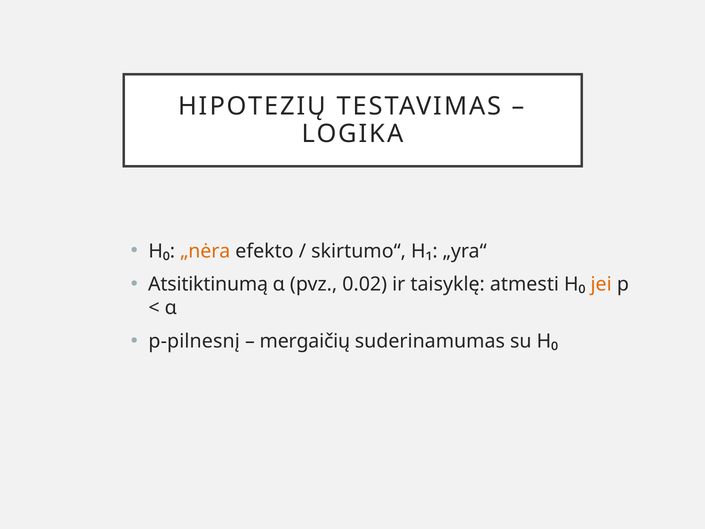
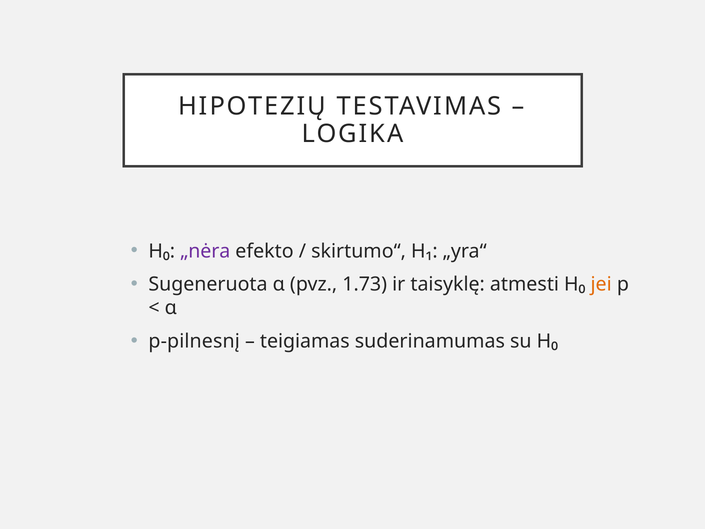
„nėra colour: orange -> purple
Atsitiktinumą: Atsitiktinumą -> Sugeneruota
0.02: 0.02 -> 1.73
mergaičių: mergaičių -> teigiamas
